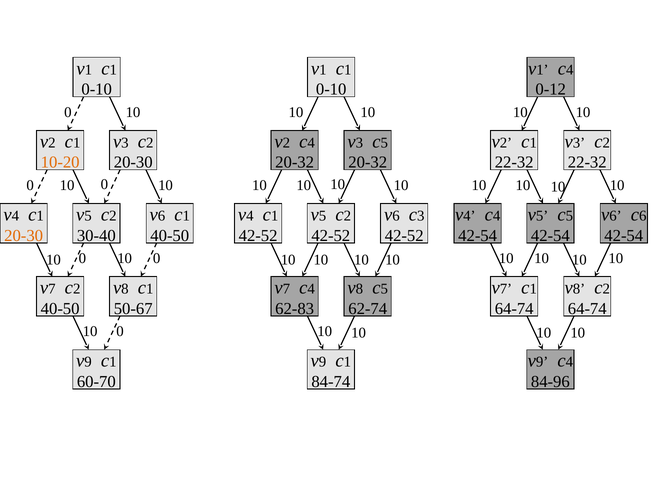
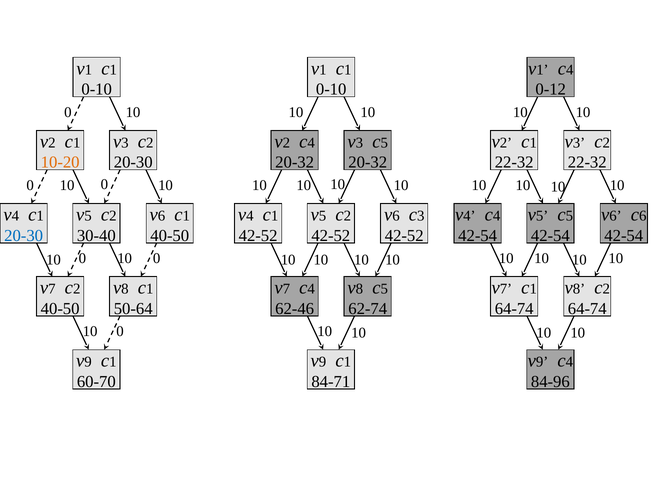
20-30 at (24, 236) colour: orange -> blue
50-67: 50-67 -> 50-64
62-83: 62-83 -> 62-46
84-74: 84-74 -> 84-71
